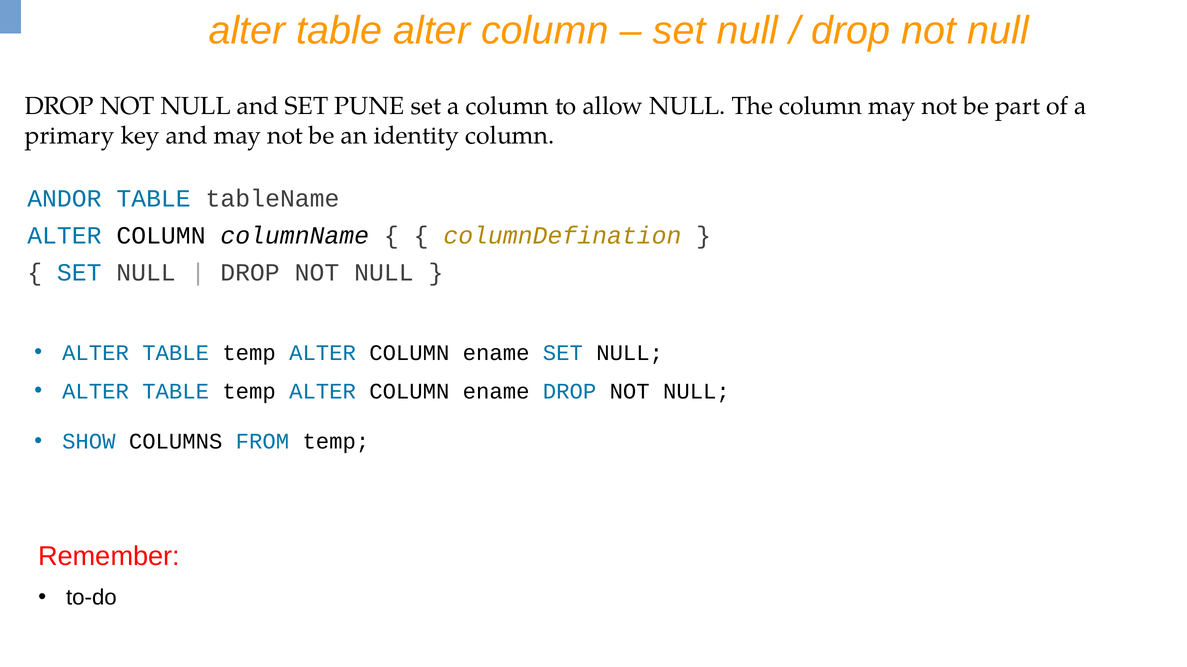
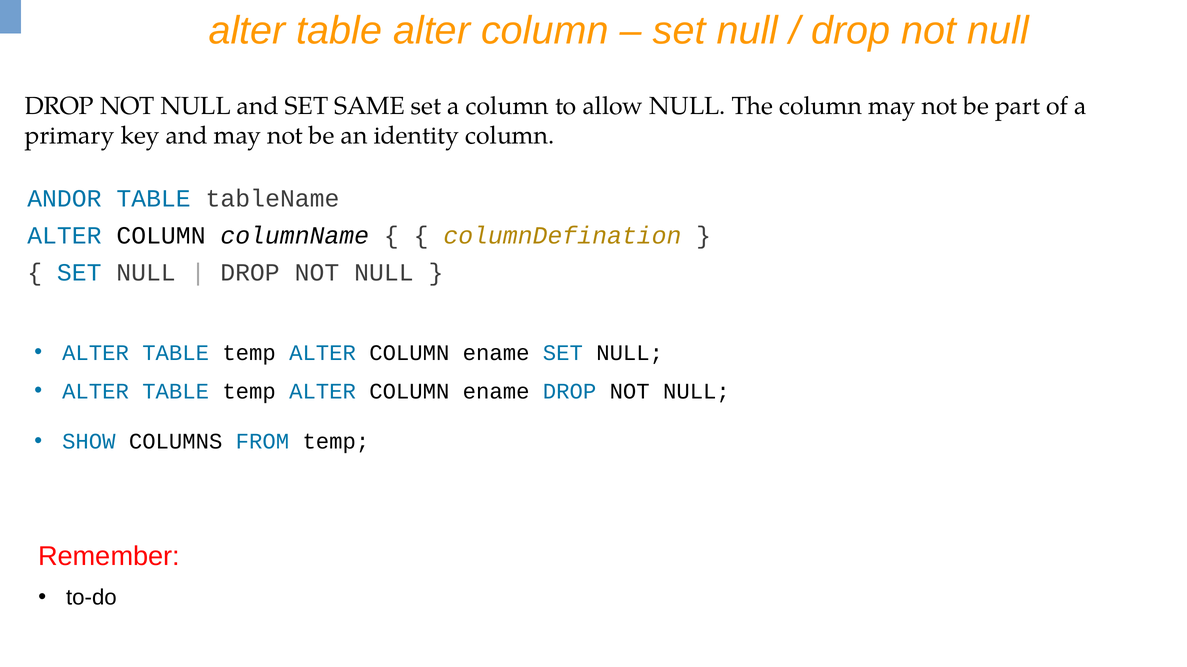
PUNE: PUNE -> SAME
